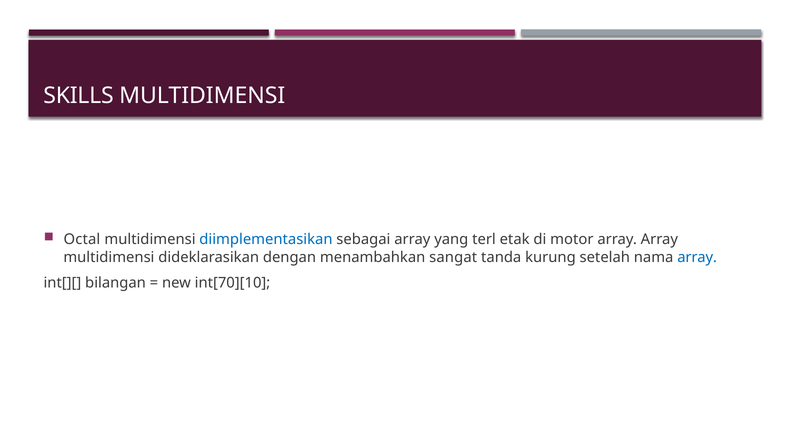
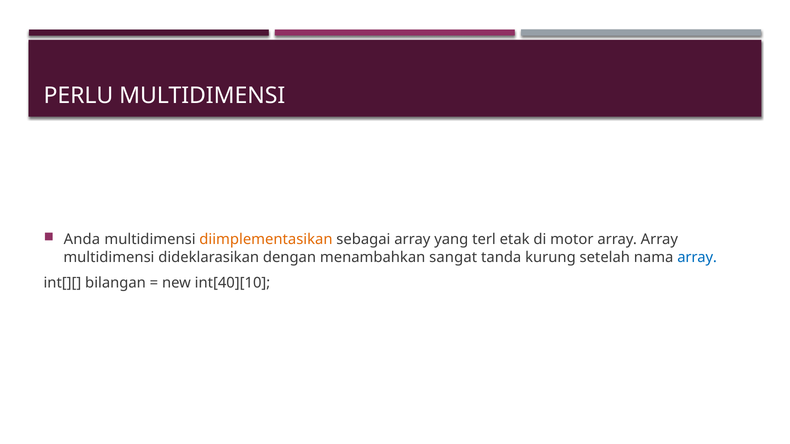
SKILLS: SKILLS -> PERLU
Octal: Octal -> Anda
diimplementasikan colour: blue -> orange
int[70][10: int[70][10 -> int[40][10
